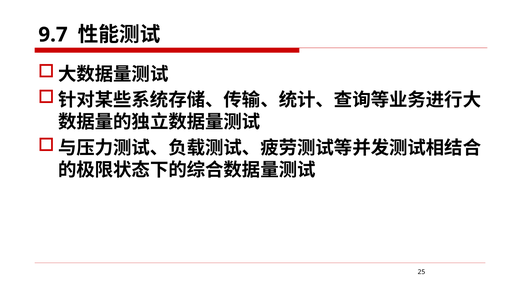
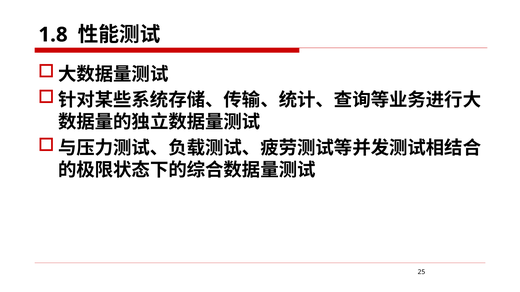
9.7: 9.7 -> 1.8
